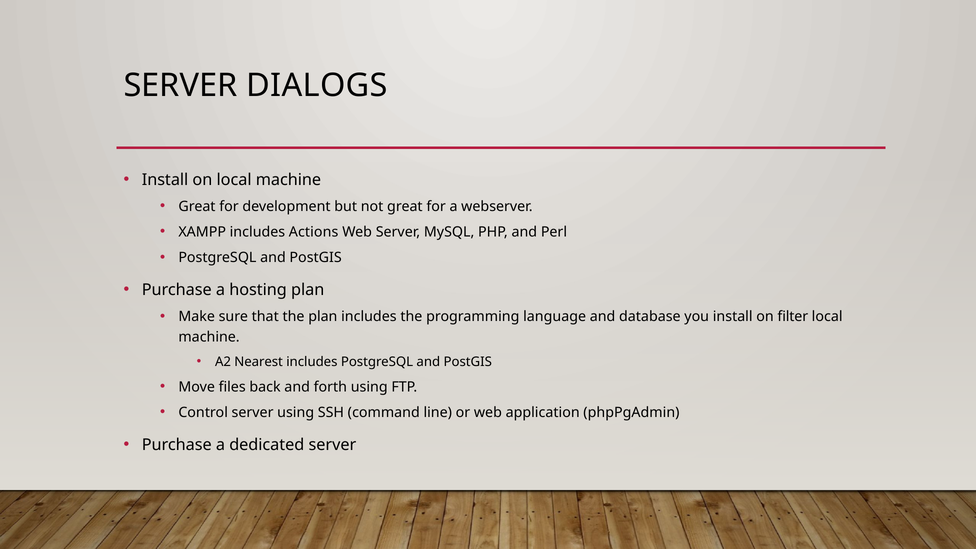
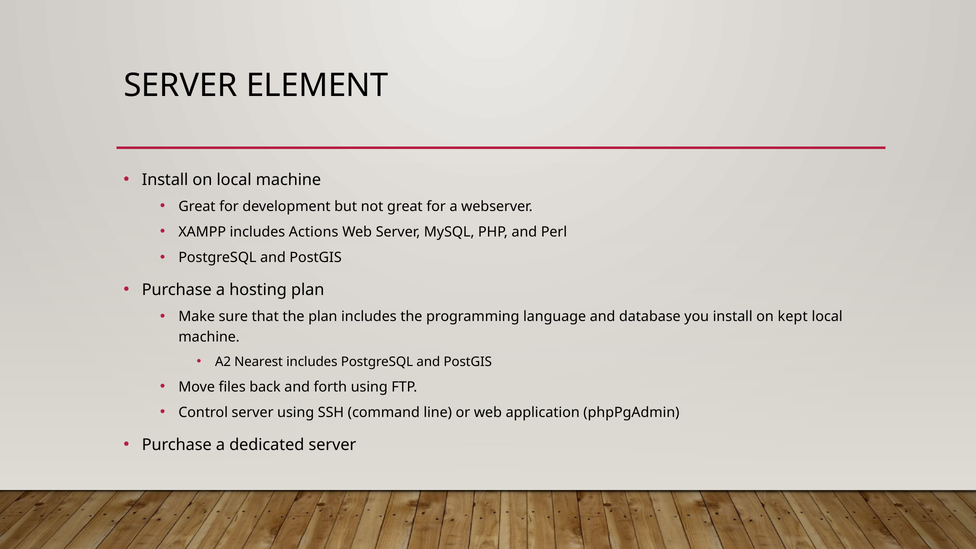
DIALOGS: DIALOGS -> ELEMENT
filter: filter -> kept
